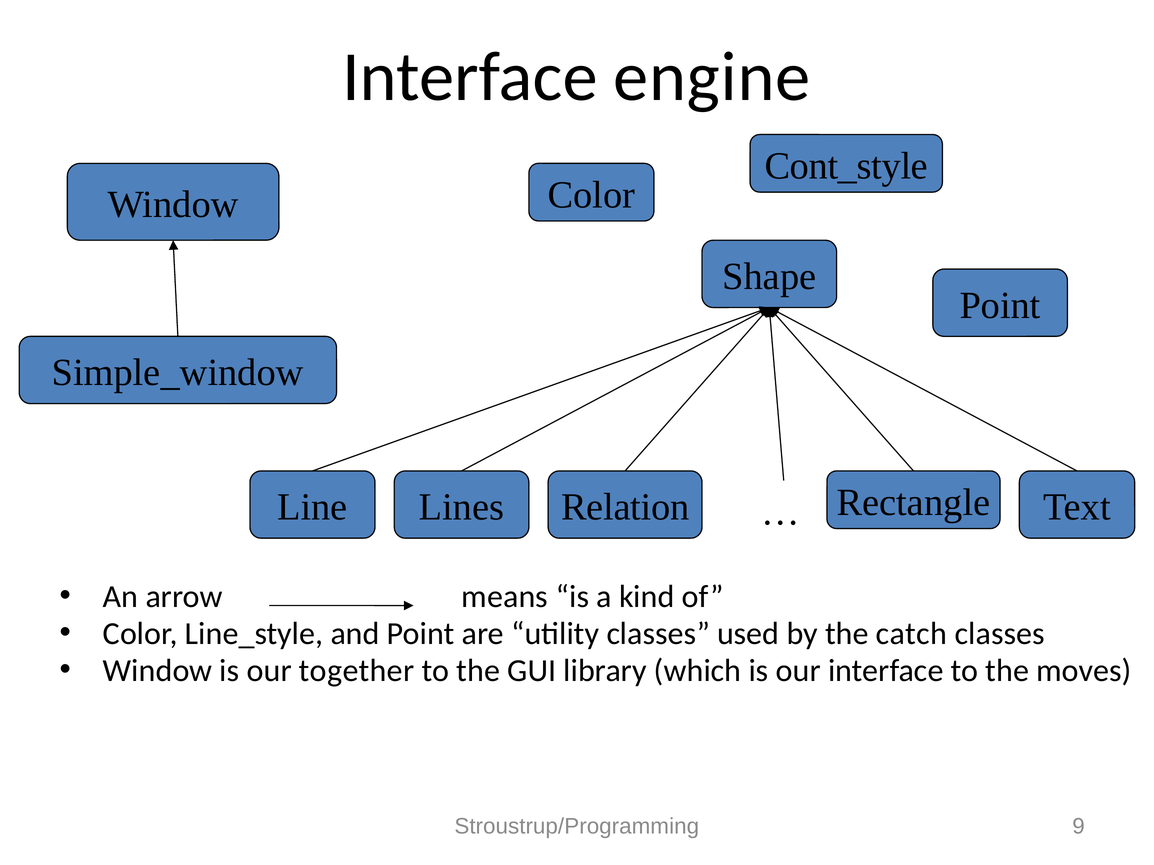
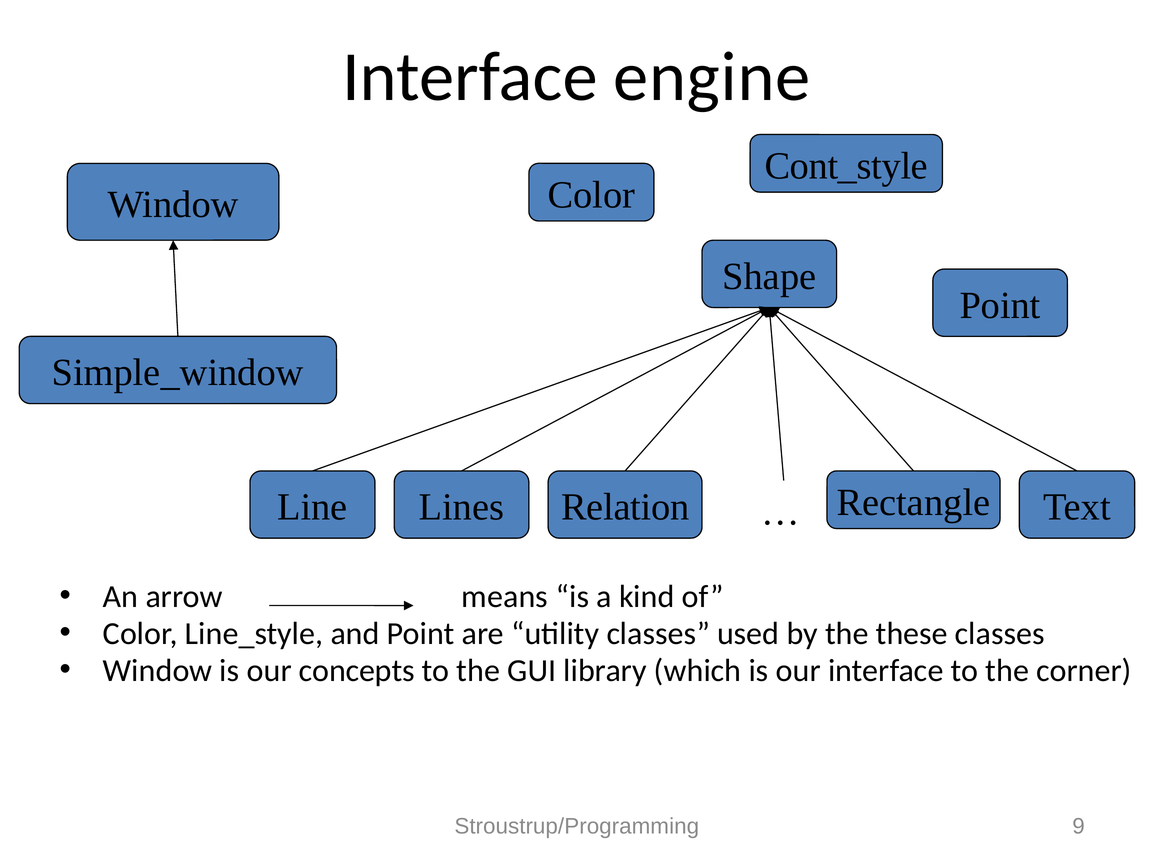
catch: catch -> these
together: together -> concepts
moves: moves -> corner
